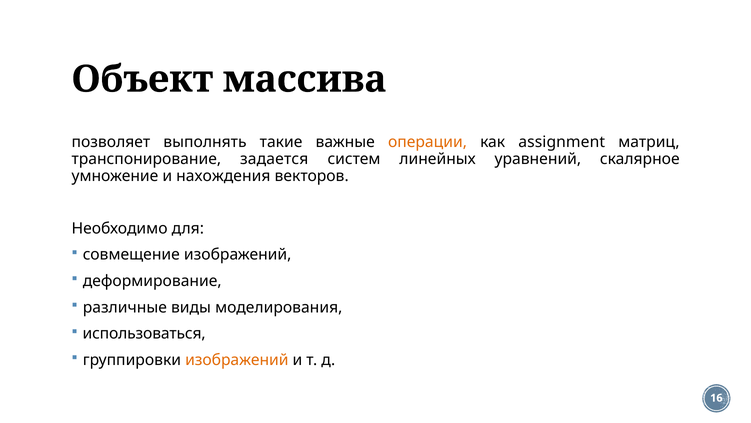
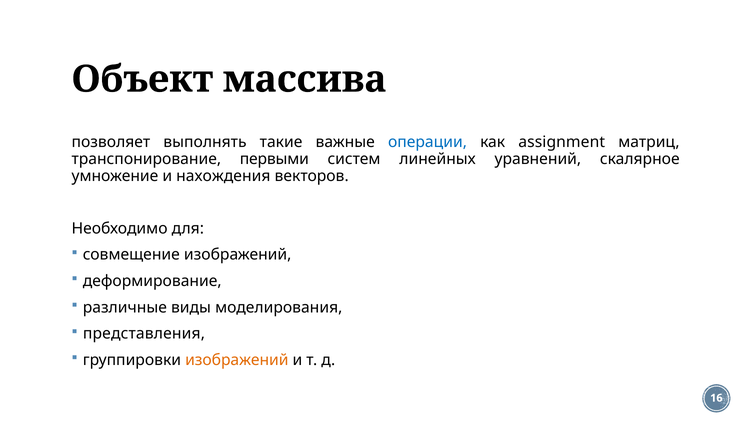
операции colour: orange -> blue
задается: задается -> первыми
использоваться: использоваться -> представления
